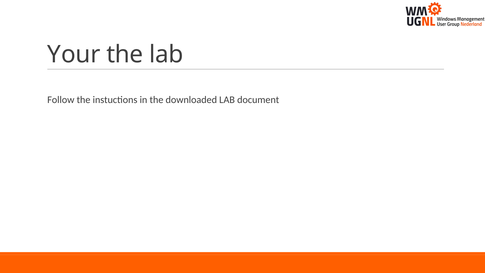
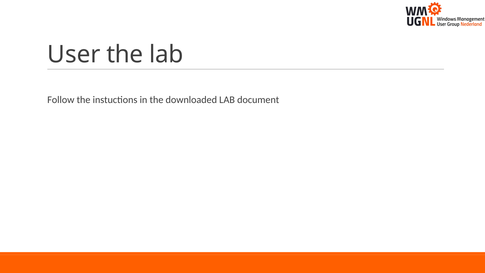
Your: Your -> User
